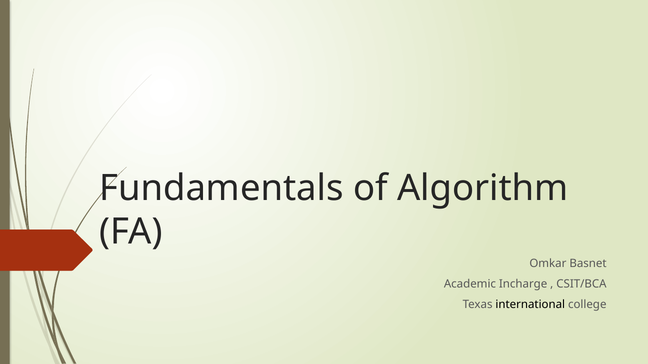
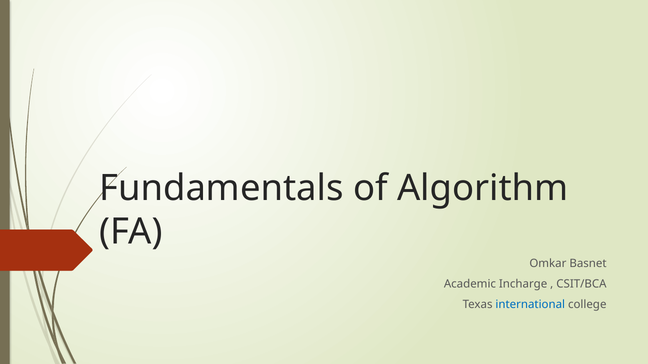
international colour: black -> blue
